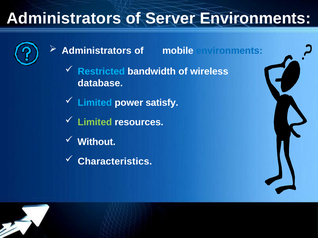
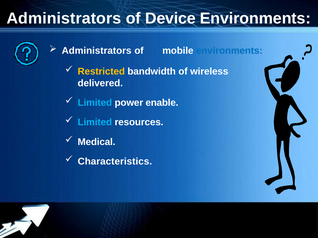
Server: Server -> Device
Restricted colour: light blue -> yellow
database: database -> delivered
satisfy: satisfy -> enable
Limited at (95, 123) colour: light green -> light blue
Without: Without -> Medical
